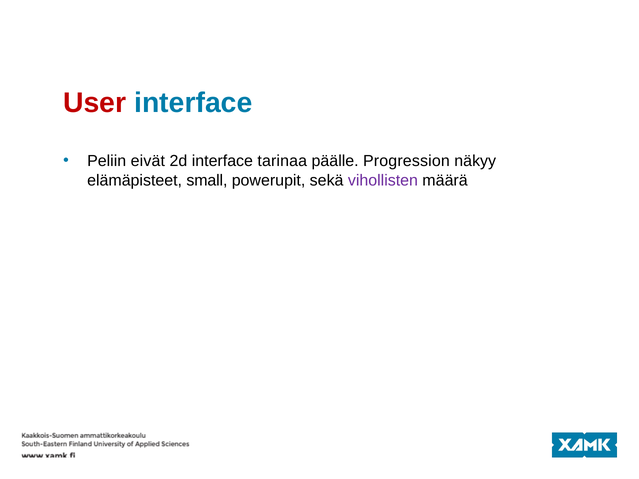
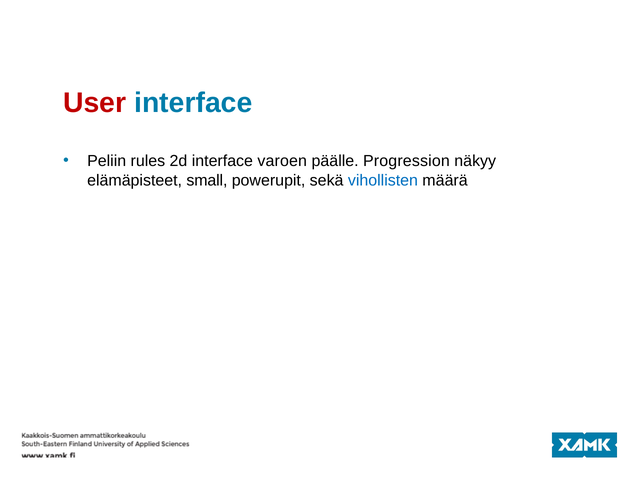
eivät: eivät -> rules
tarinaa: tarinaa -> varoen
vihollisten colour: purple -> blue
